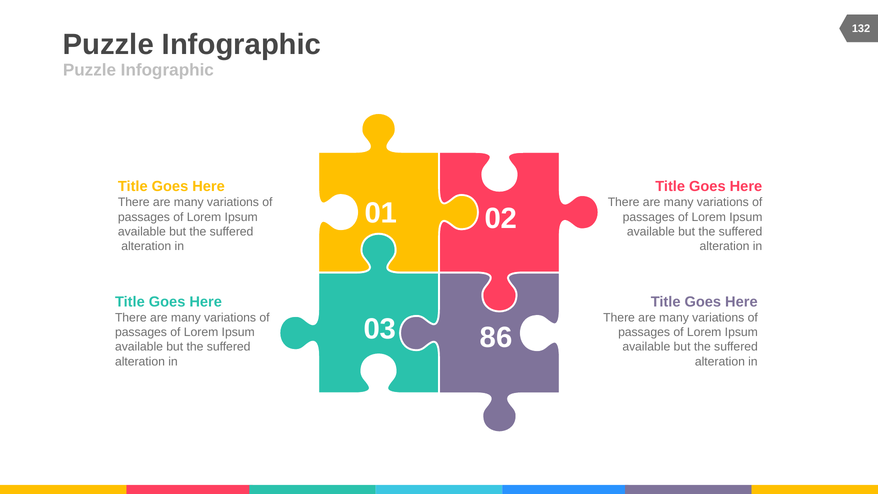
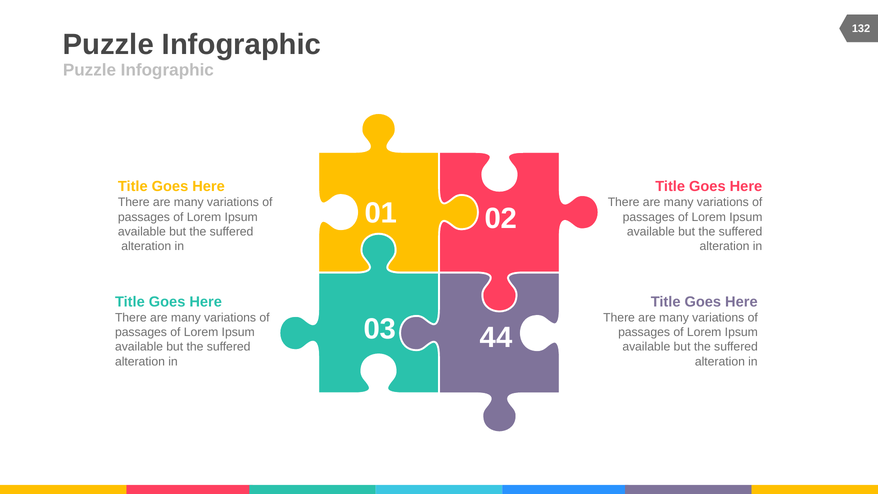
86: 86 -> 44
